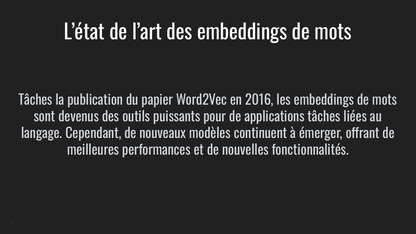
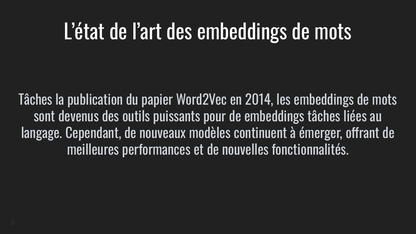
2016: 2016 -> 2014
de applications: applications -> embeddings
